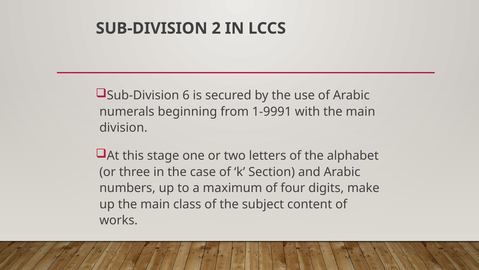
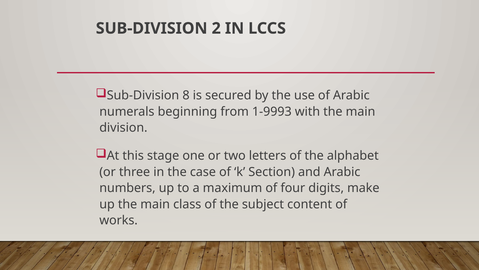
6: 6 -> 8
1-9991: 1-9991 -> 1-9993
